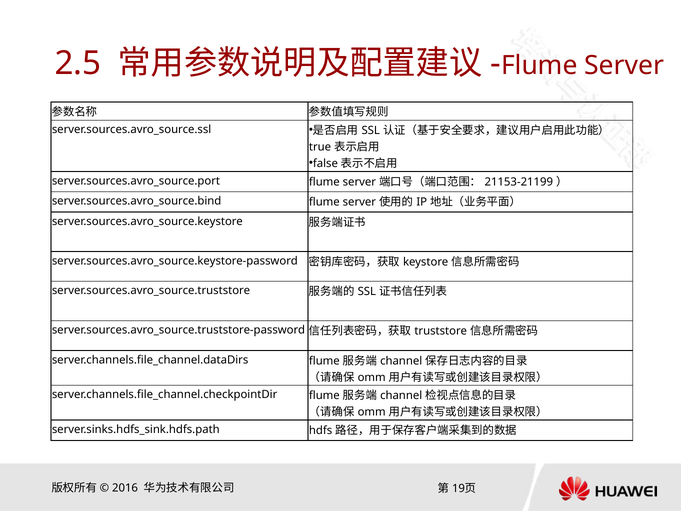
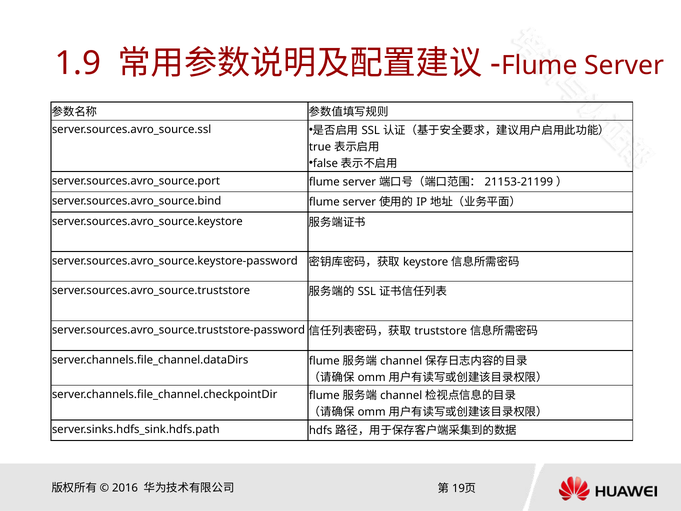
2.5: 2.5 -> 1.9
